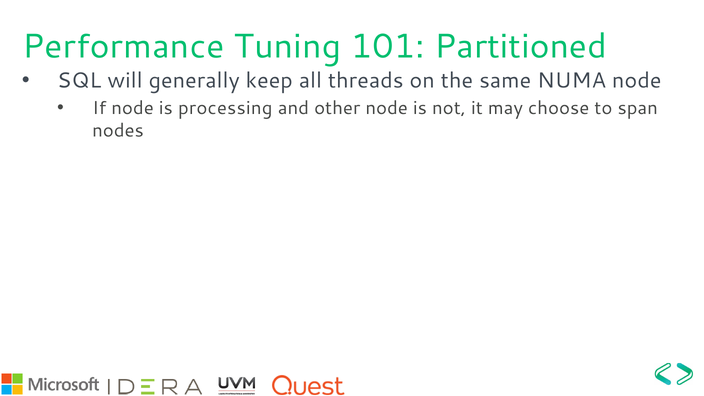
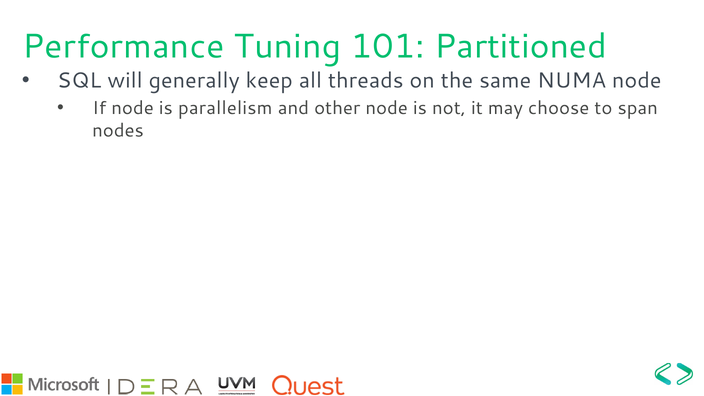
processing: processing -> parallelism
